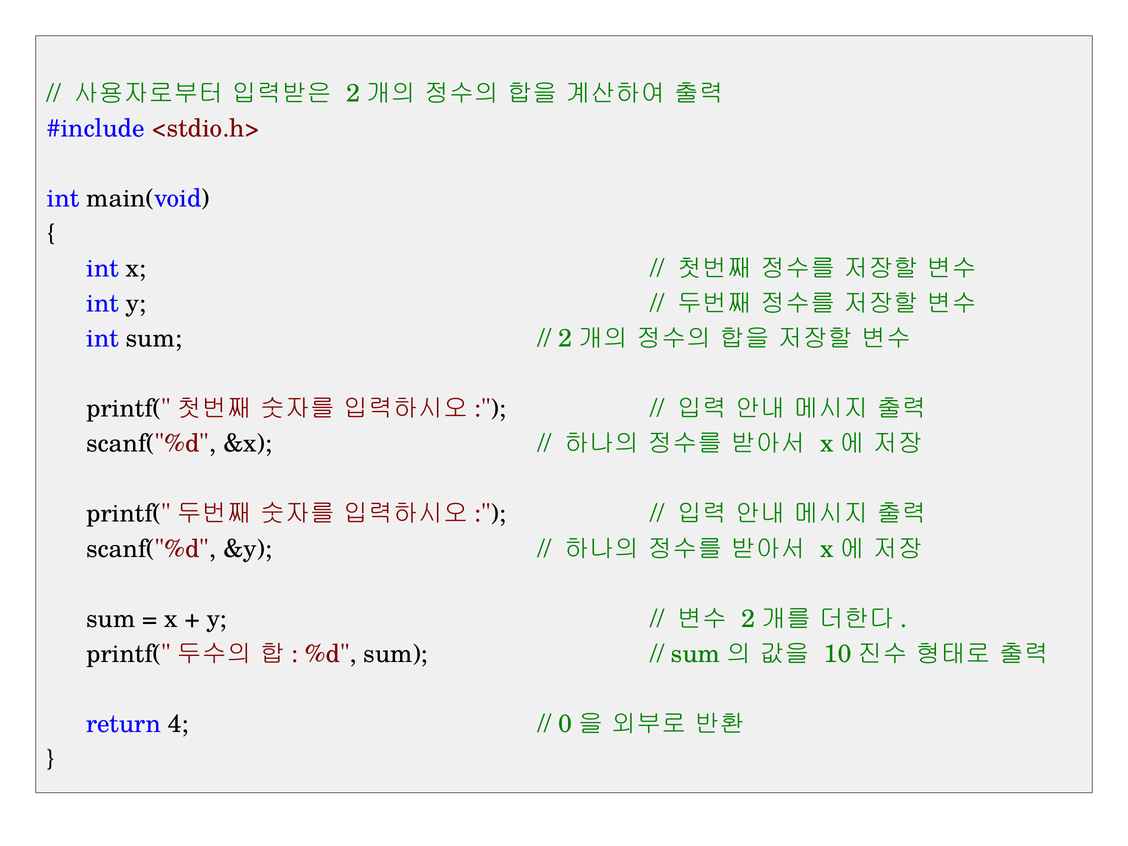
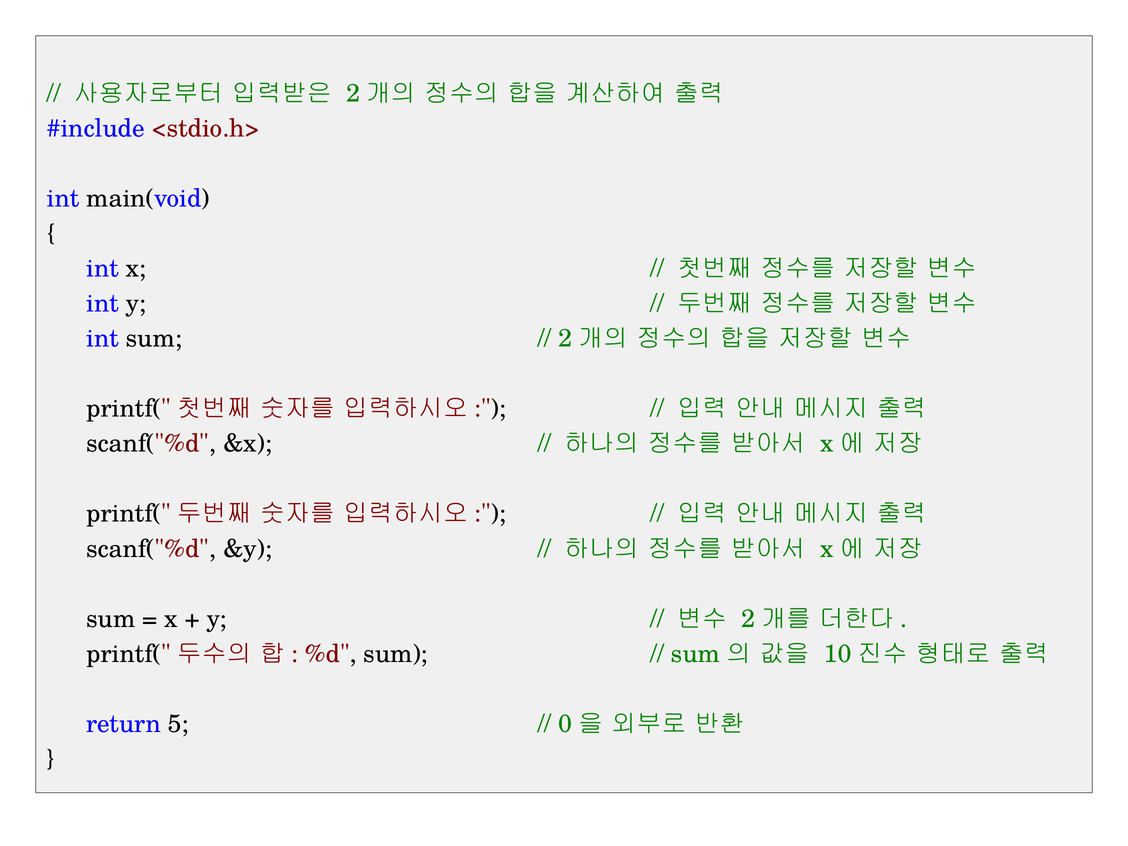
4: 4 -> 5
